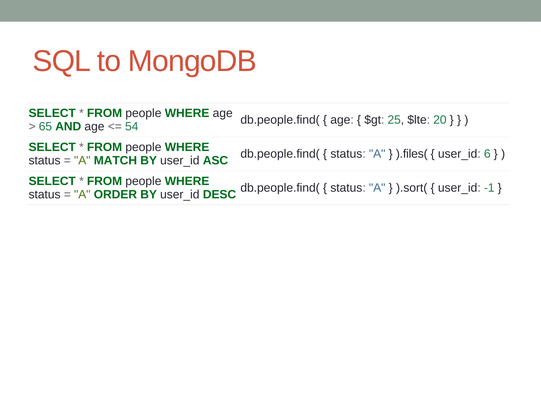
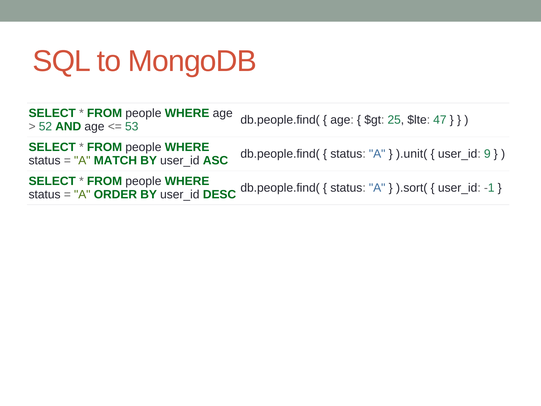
20: 20 -> 47
65: 65 -> 52
54: 54 -> 53
).files(: ).files( -> ).unit(
6: 6 -> 9
